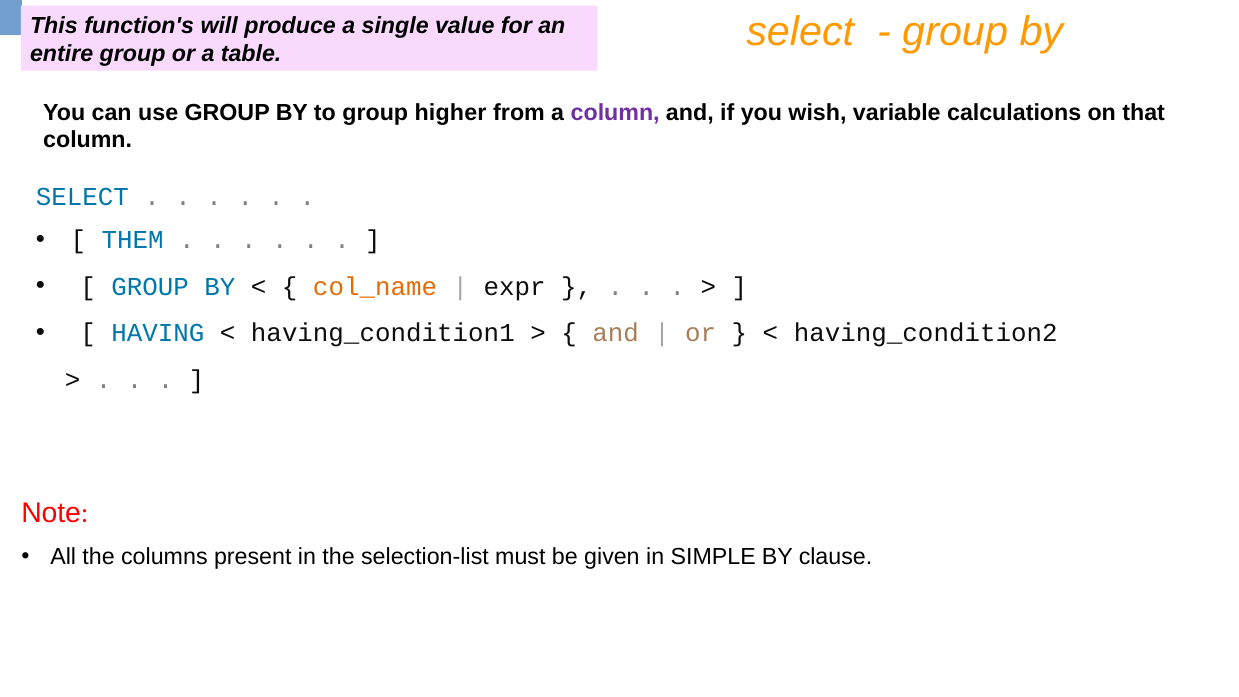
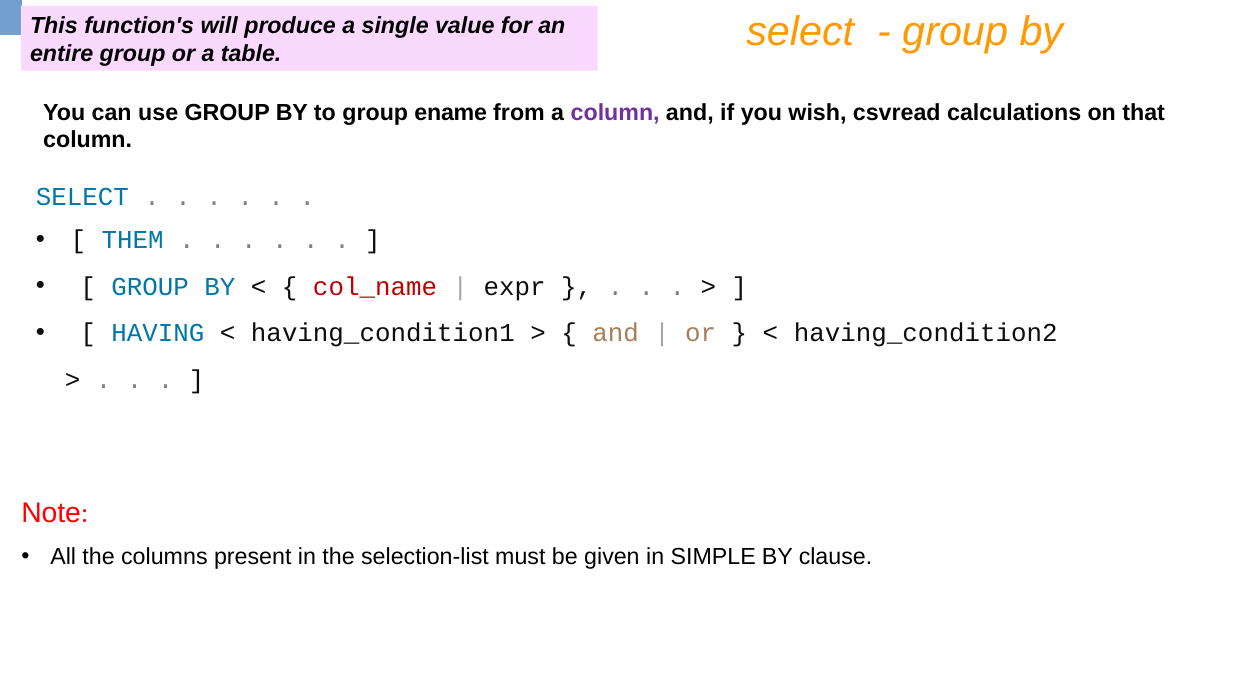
higher: higher -> ename
variable: variable -> csvread
col_name colour: orange -> red
